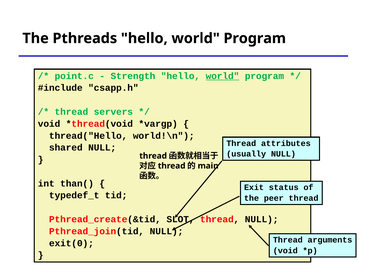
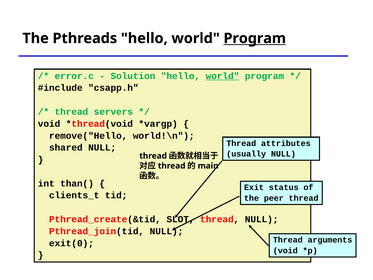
Program at (255, 38) underline: none -> present
point.c: point.c -> error.c
Strength: Strength -> Solution
thread("Hello: thread("Hello -> remove("Hello
typedef_t: typedef_t -> clients_t
